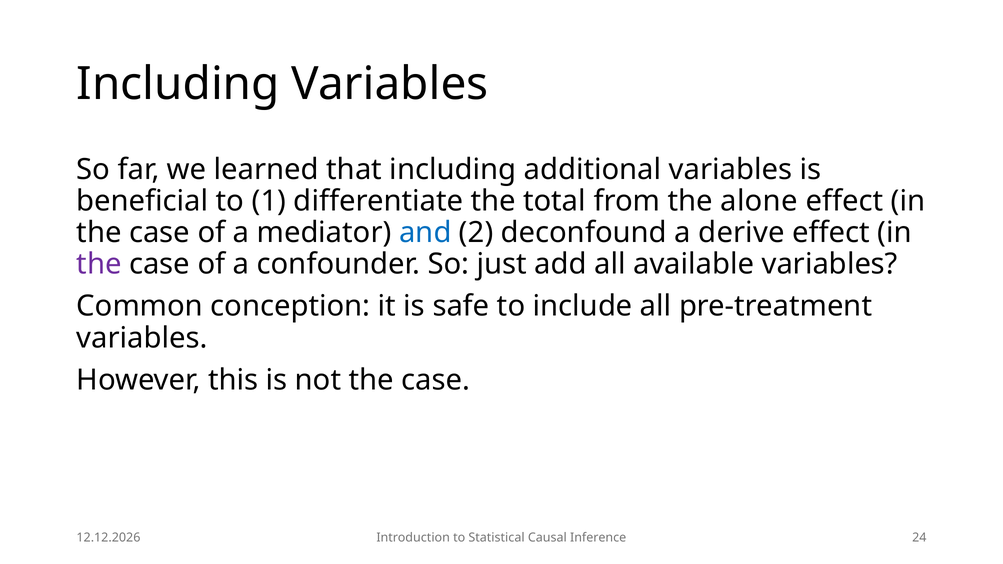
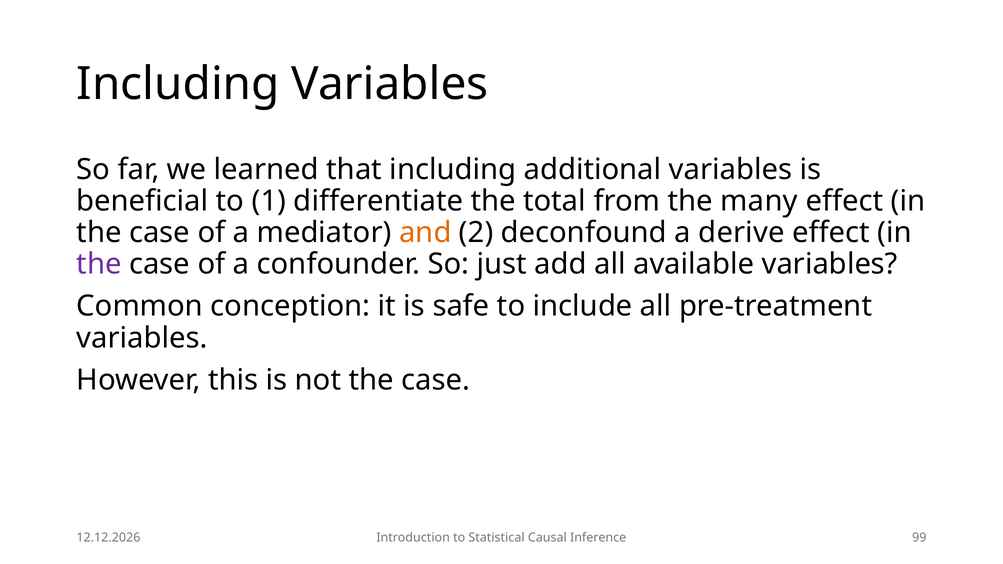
alone: alone -> many
and colour: blue -> orange
24: 24 -> 99
